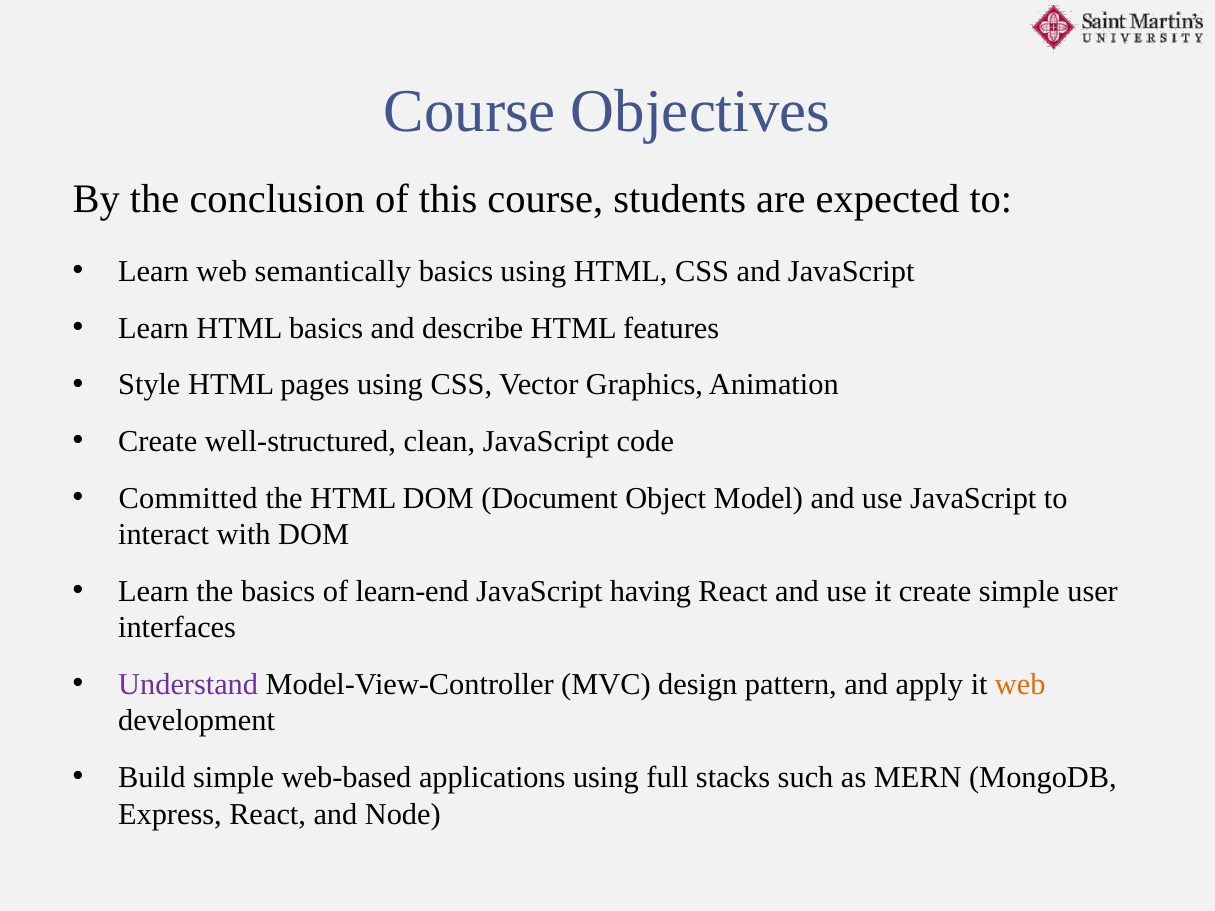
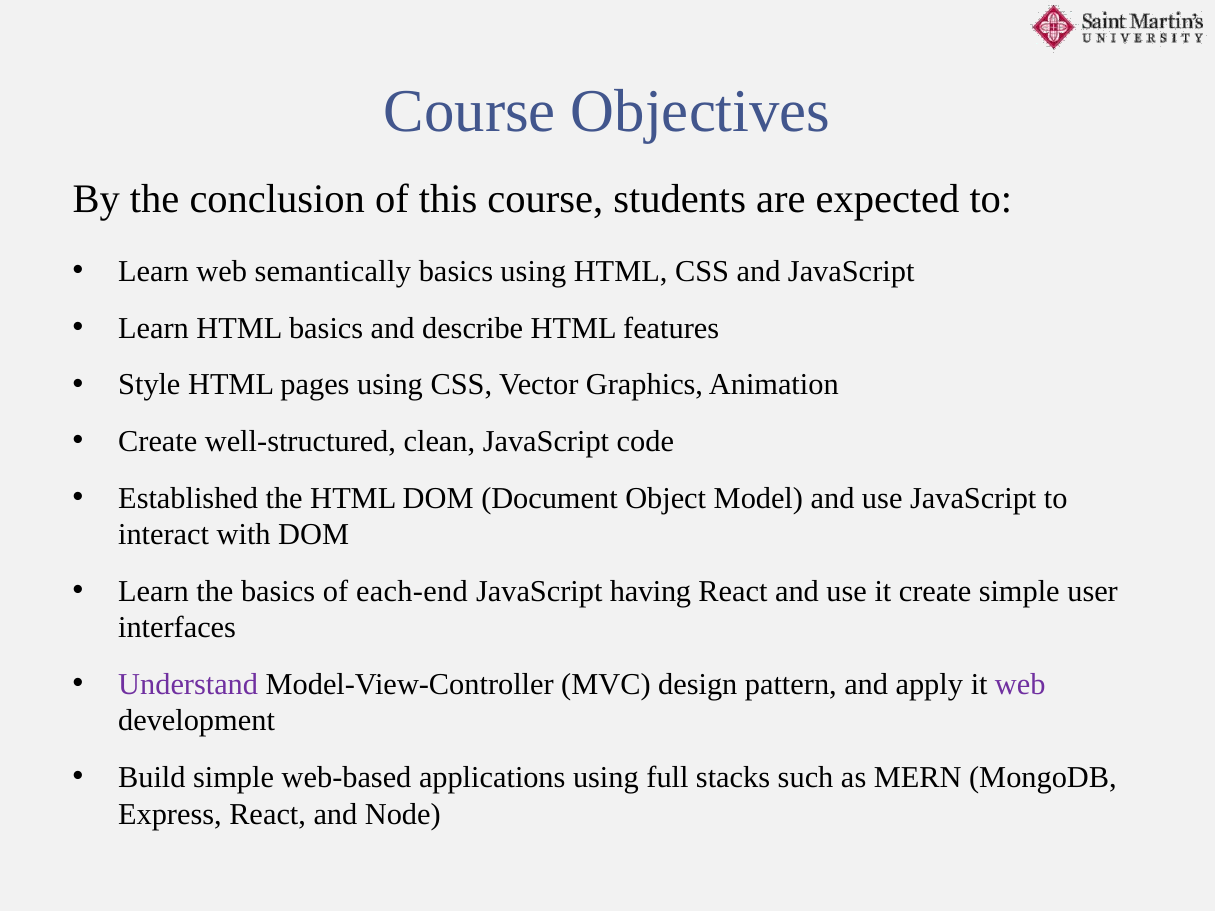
Committed: Committed -> Established
learn-end: learn-end -> each-end
web at (1020, 685) colour: orange -> purple
